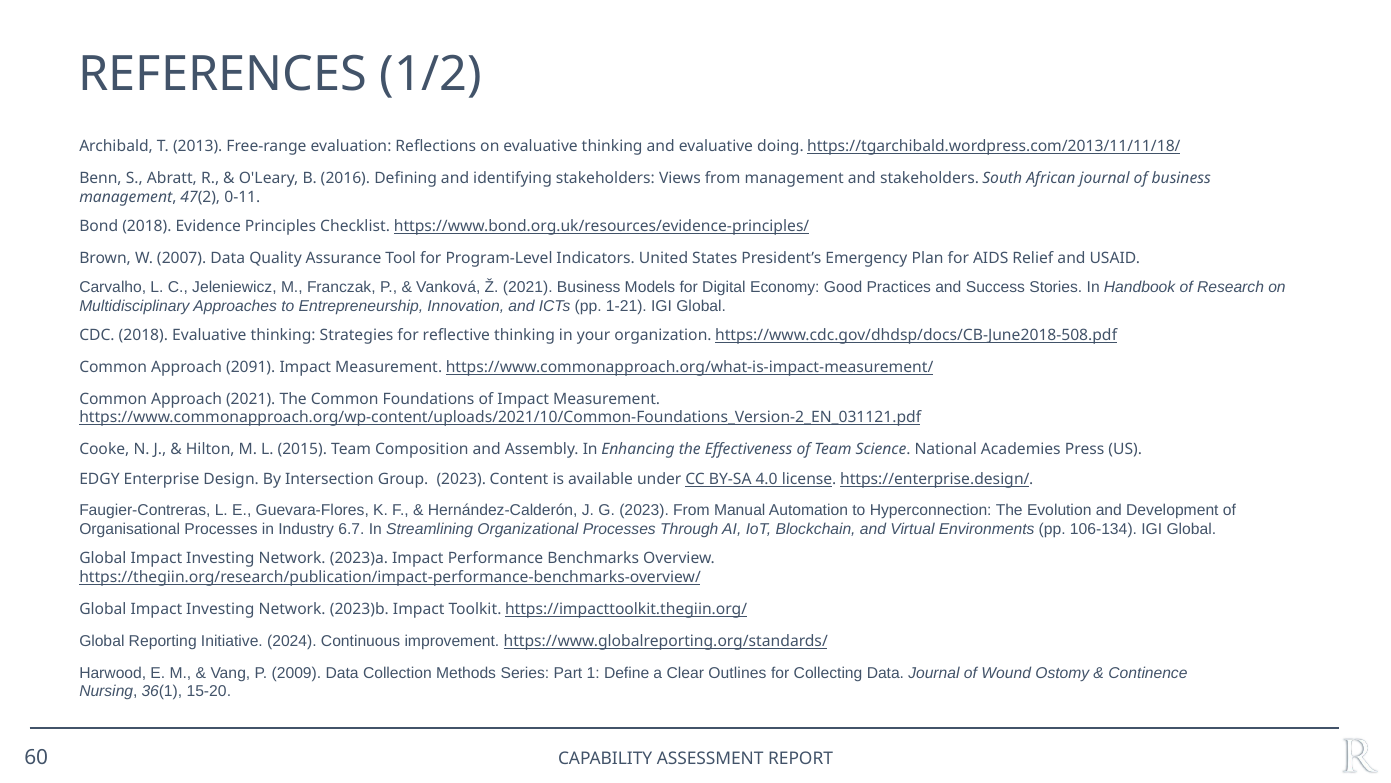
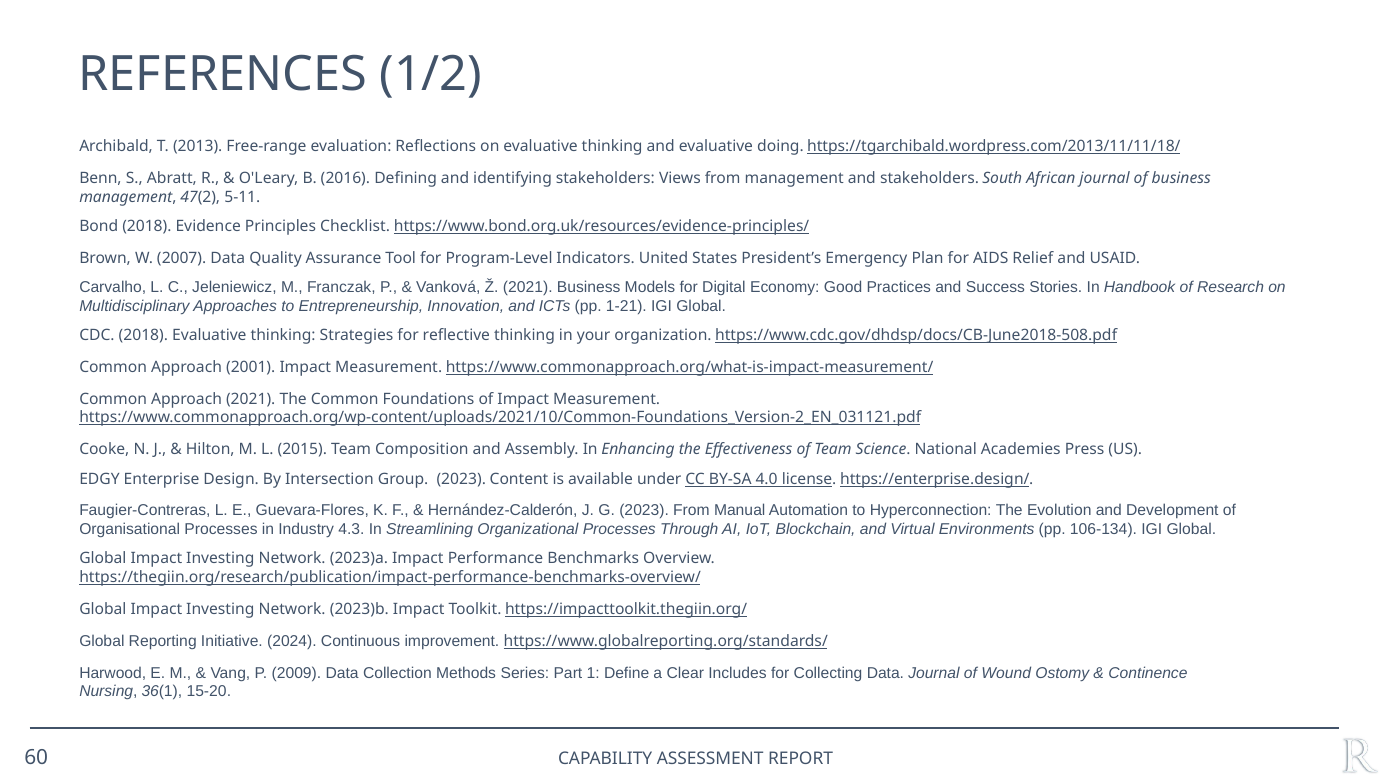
0-11: 0-11 -> 5-11
2091: 2091 -> 2001
6.7: 6.7 -> 4.3
Outlines: Outlines -> Includes
